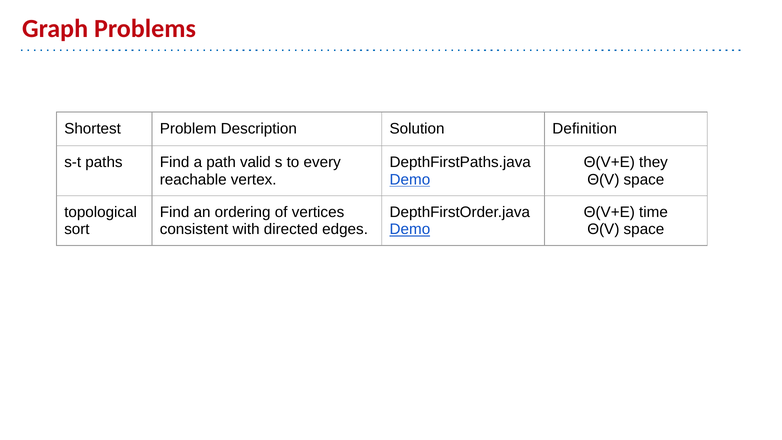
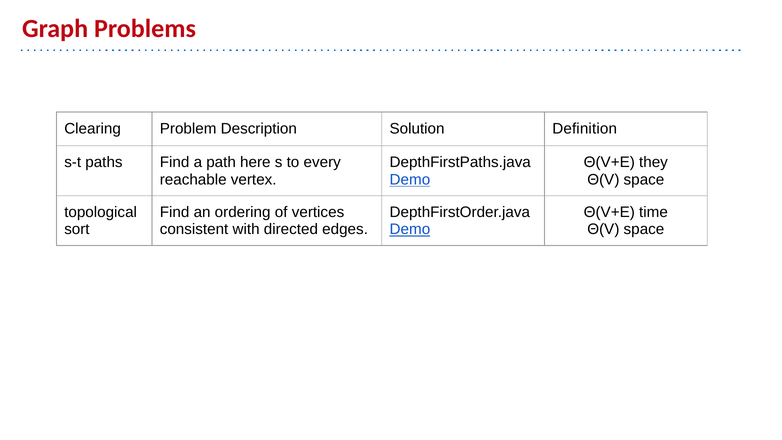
Shortest: Shortest -> Clearing
valid: valid -> here
